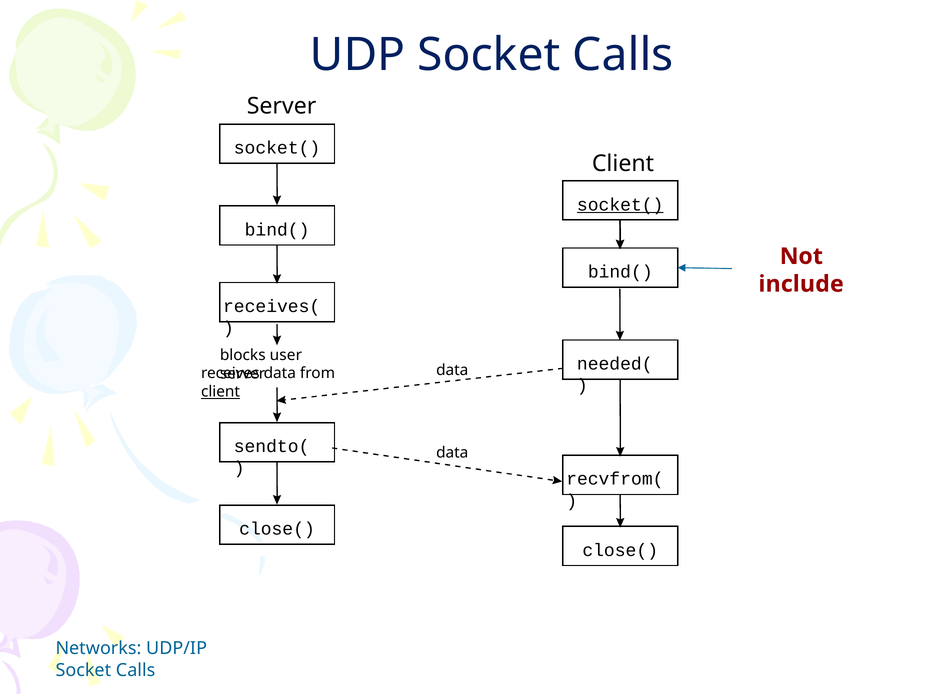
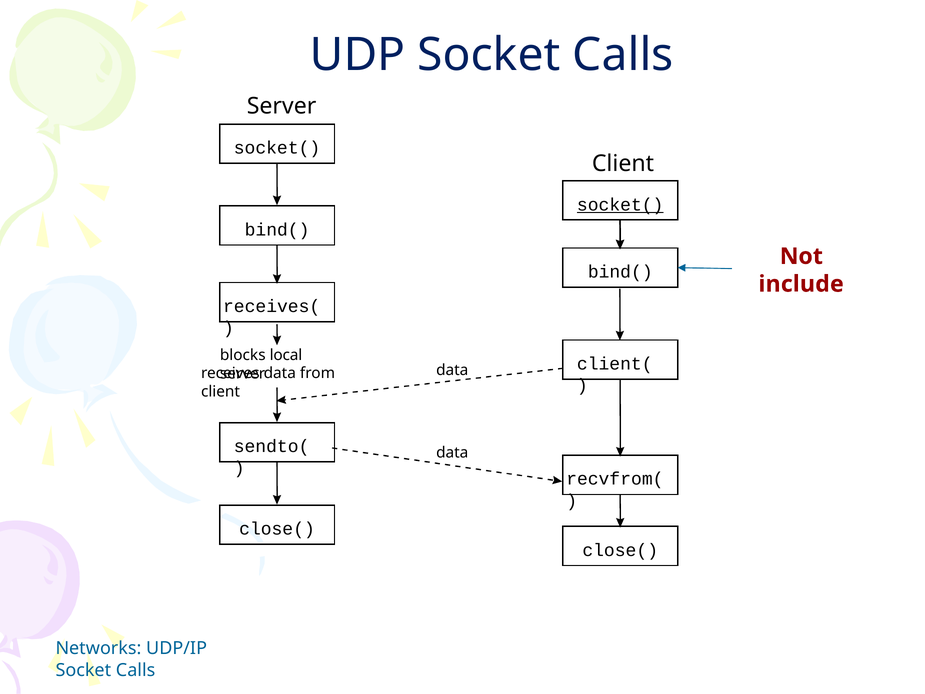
user: user -> local
needed(: needed( -> client(
client at (221, 392) underline: present -> none
